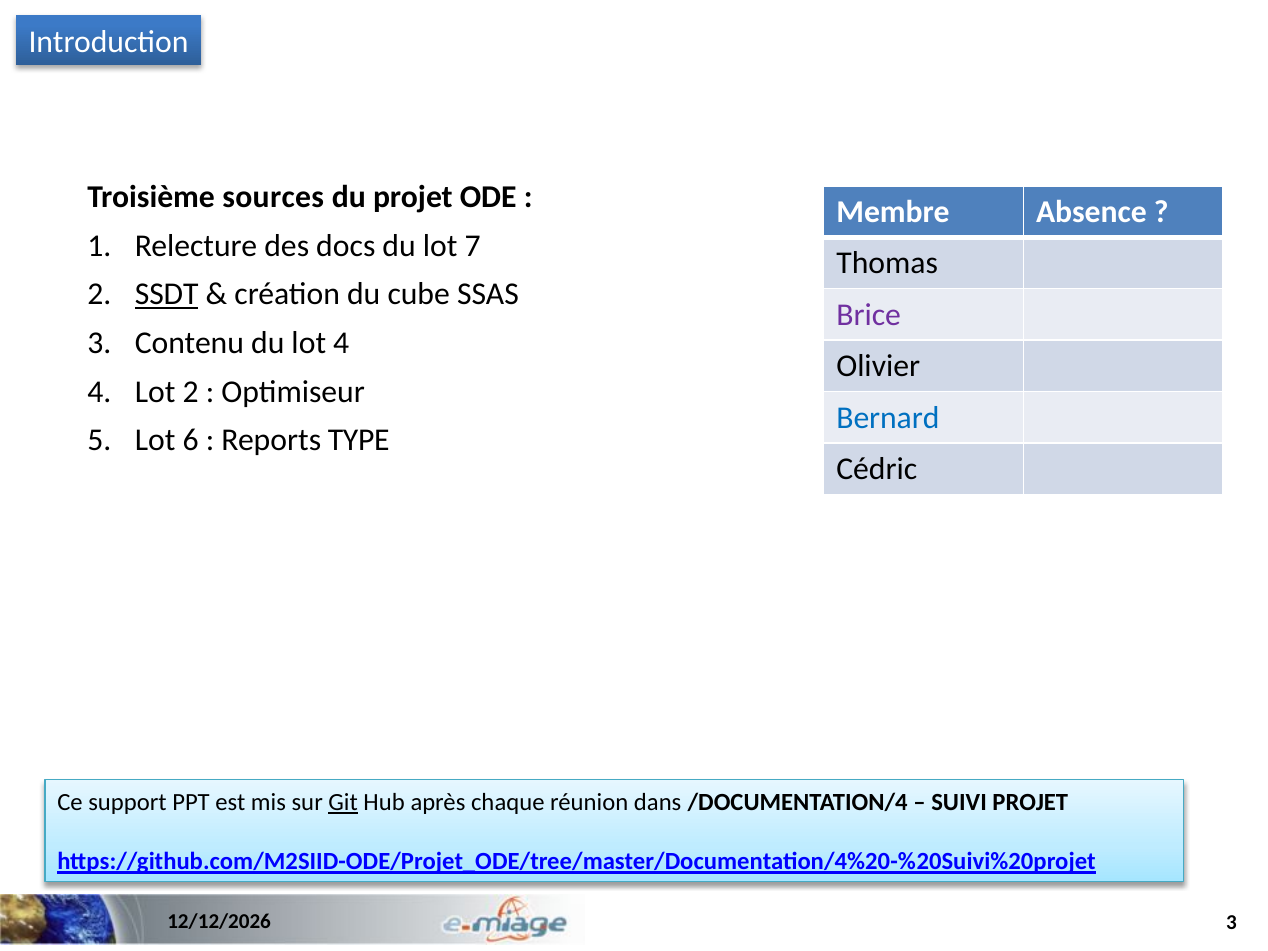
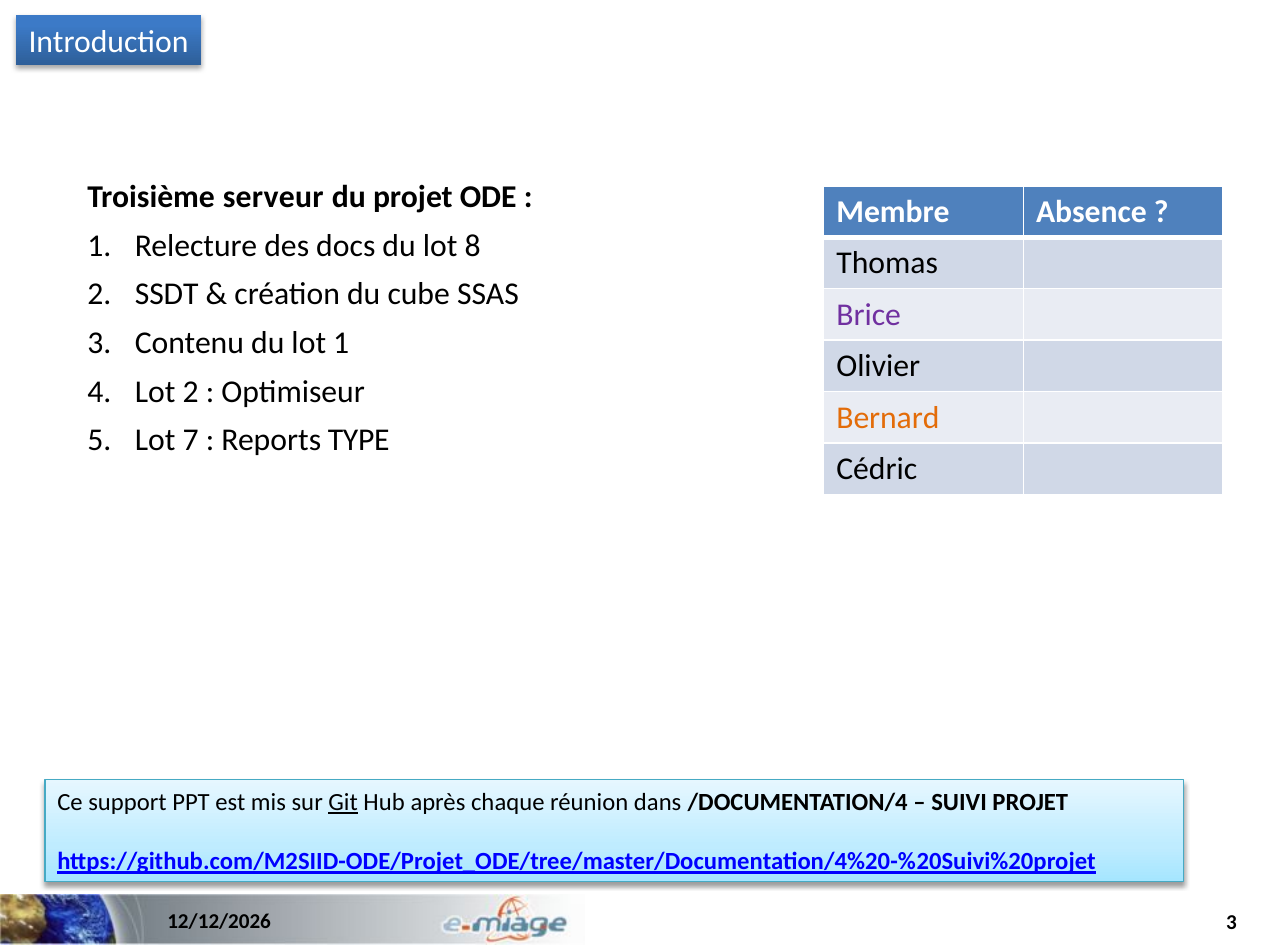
sources: sources -> serveur
7: 7 -> 8
SSDT underline: present -> none
lot 4: 4 -> 1
Bernard colour: blue -> orange
6: 6 -> 7
